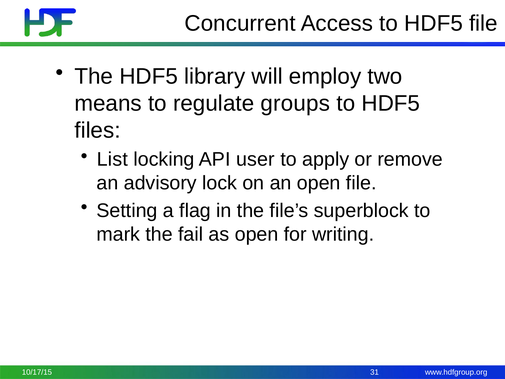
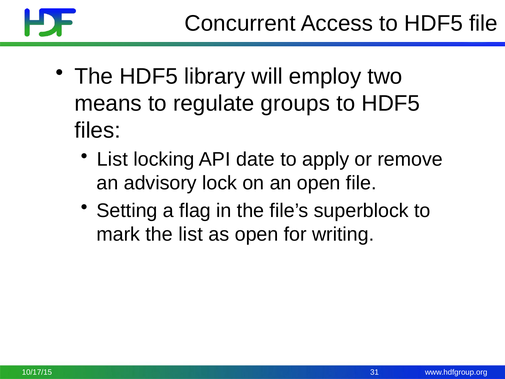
user: user -> date
the fail: fail -> list
